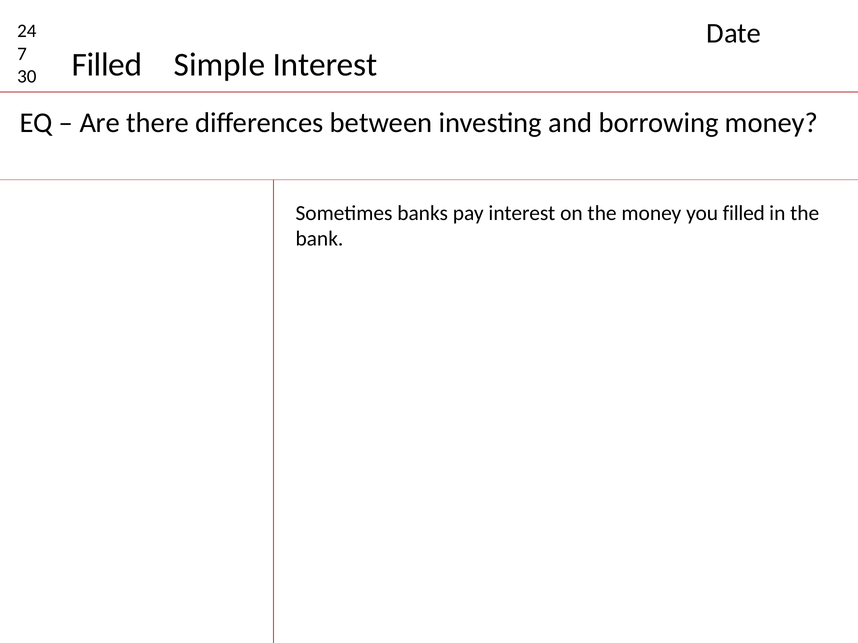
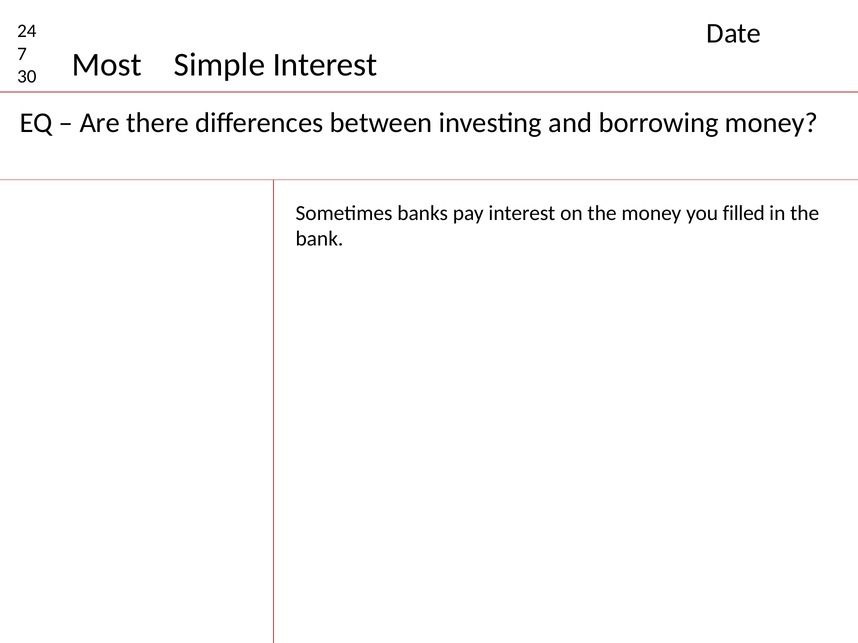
30 Filled: Filled -> Most
